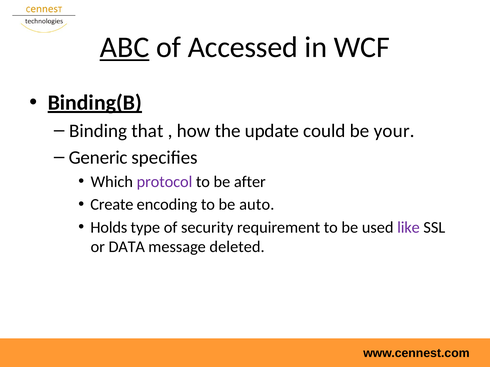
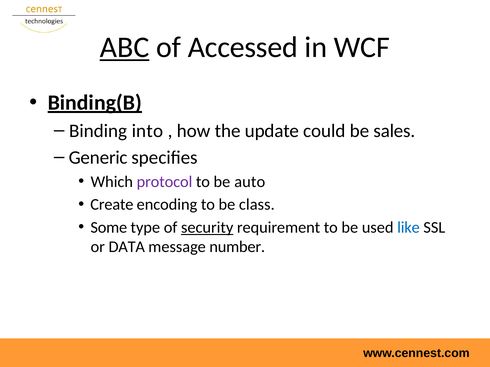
that: that -> into
your: your -> sales
after: after -> auto
auto: auto -> class
Holds: Holds -> Some
security underline: none -> present
like colour: purple -> blue
deleted: deleted -> number
